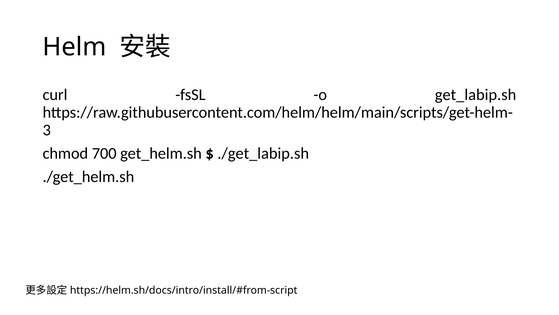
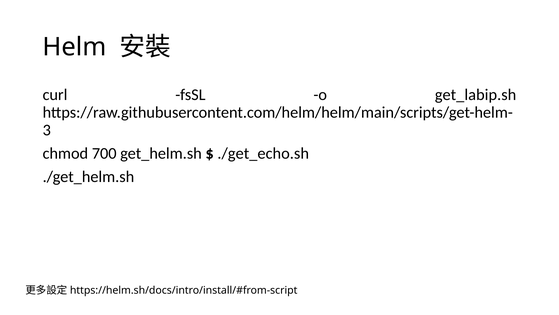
./get_labip.sh: ./get_labip.sh -> ./get_echo.sh
